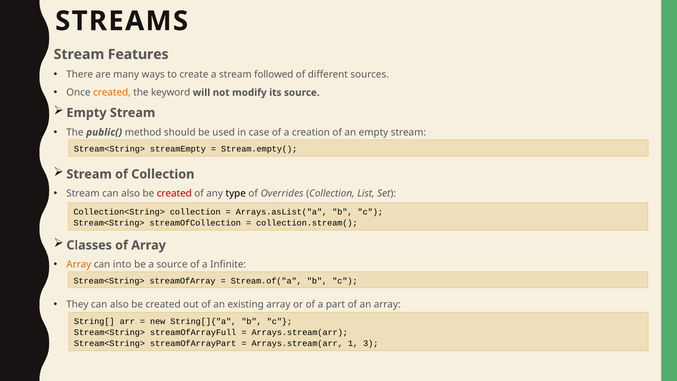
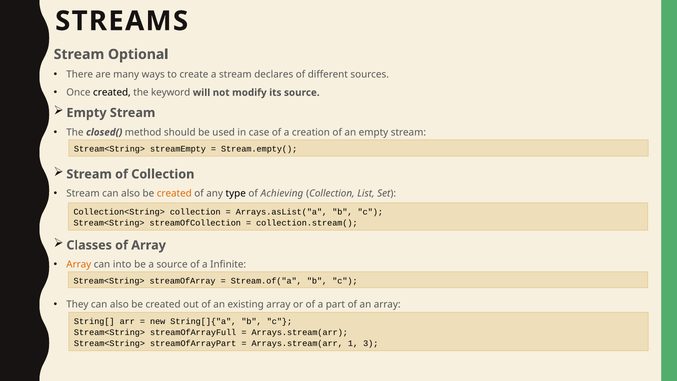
Features: Features -> Optional
followed: followed -> declares
created at (112, 93) colour: orange -> black
public(: public( -> closed(
created at (174, 194) colour: red -> orange
Overrides: Overrides -> Achieving
